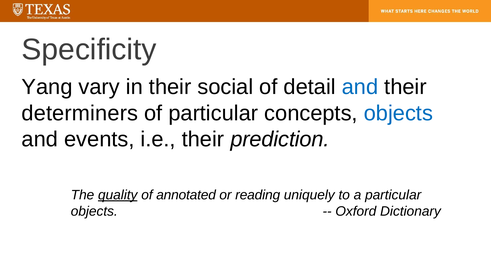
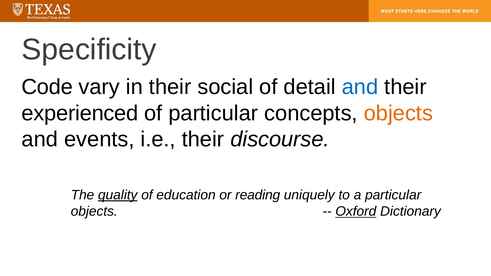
Yang: Yang -> Code
determiners: determiners -> experienced
objects at (398, 113) colour: blue -> orange
prediction: prediction -> discourse
annotated: annotated -> education
Oxford underline: none -> present
